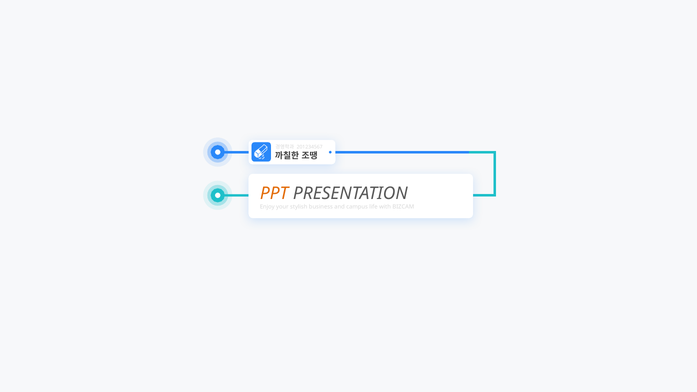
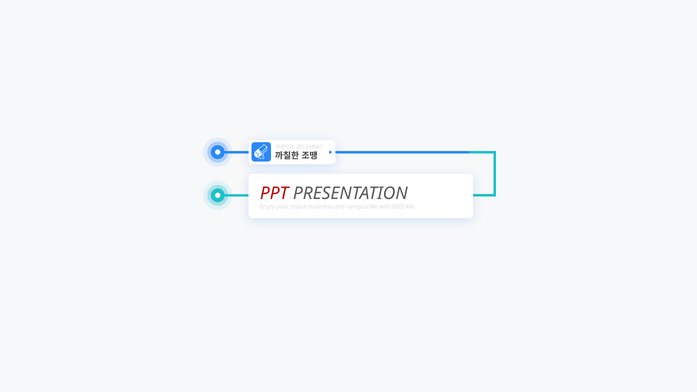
PPT colour: orange -> red
